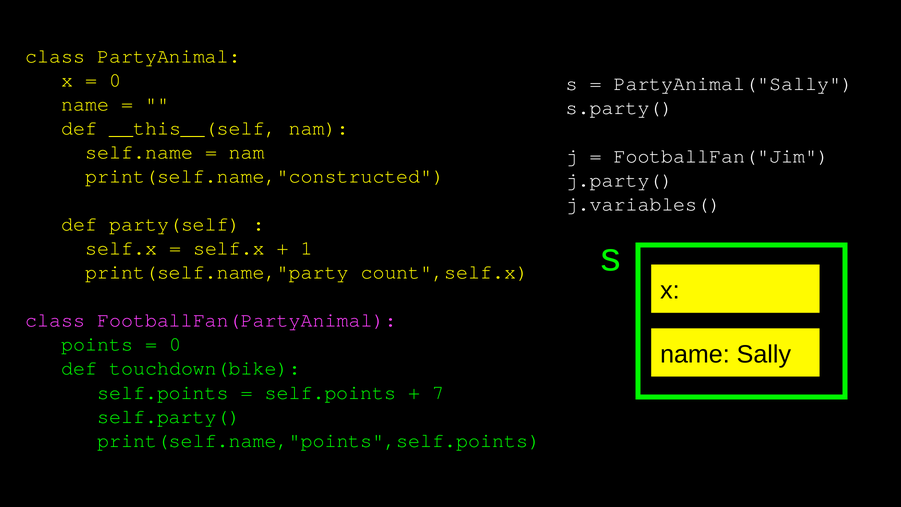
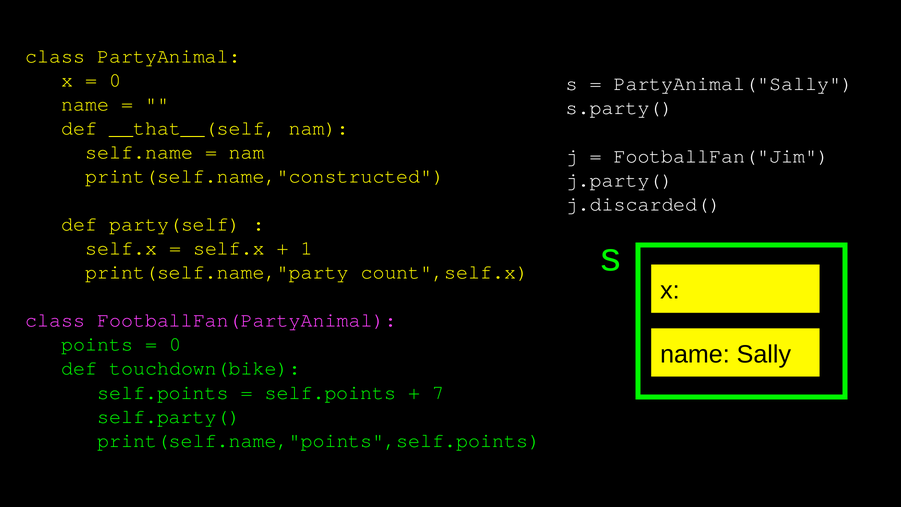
__this__(self: __this__(self -> __that__(self
j.variables(: j.variables( -> j.discarded(
